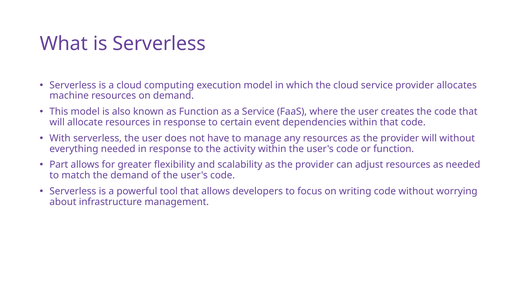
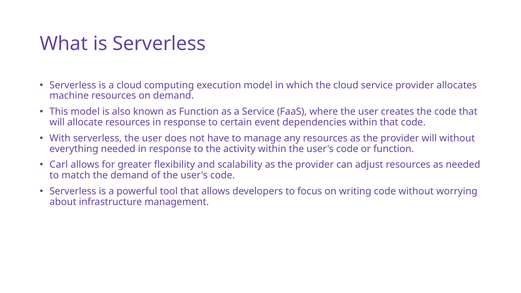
Part: Part -> Carl
